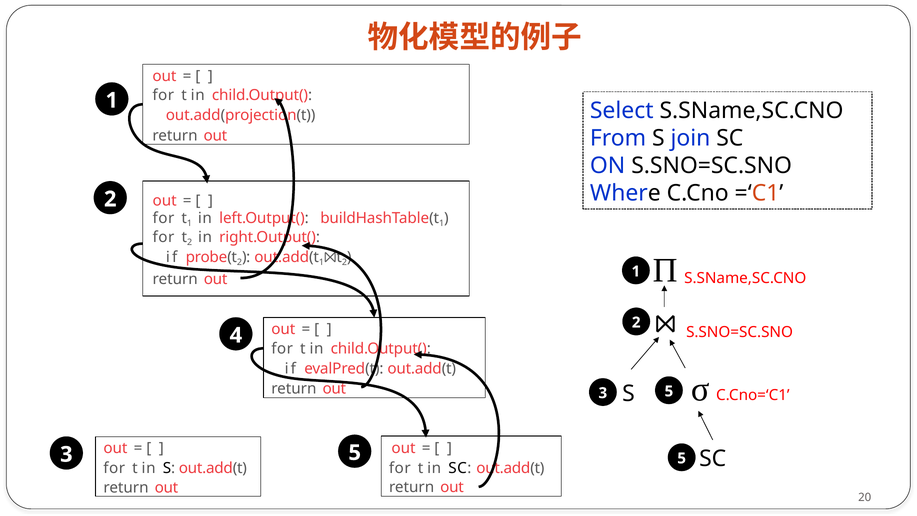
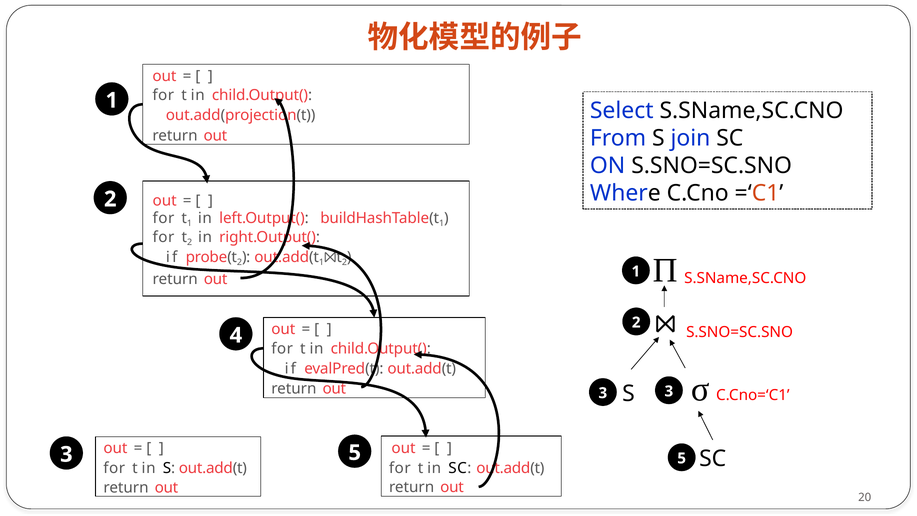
3 5: 5 -> 3
